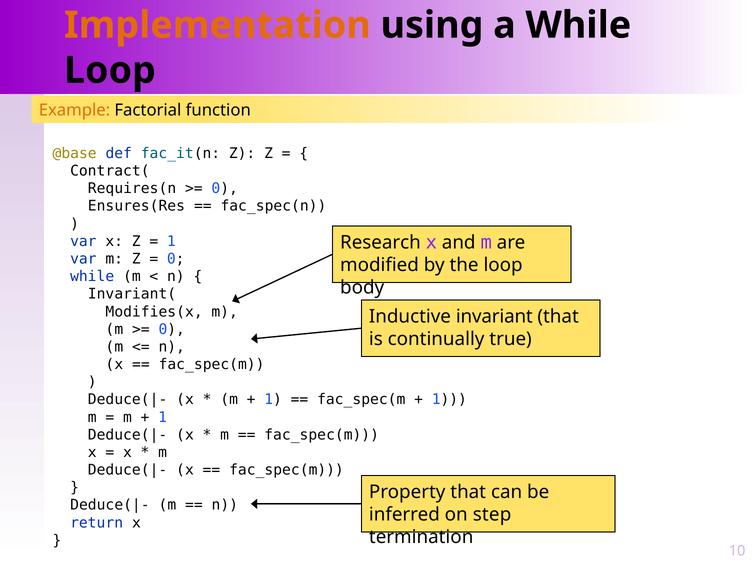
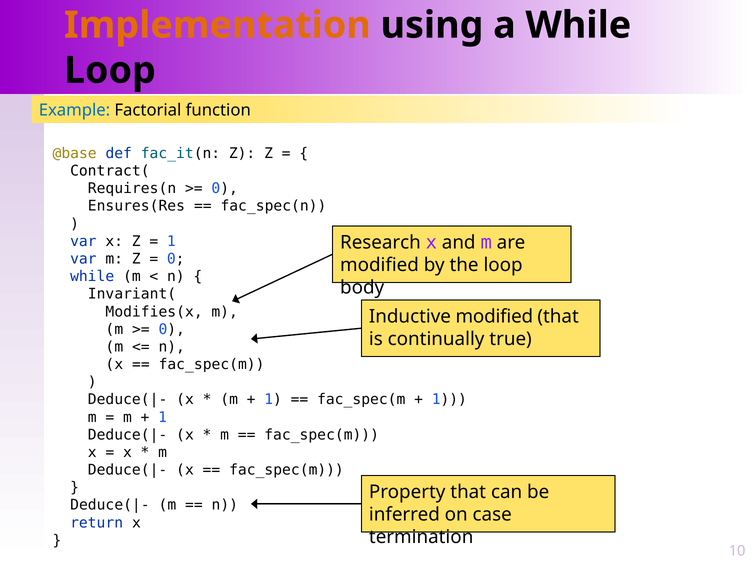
Example colour: orange -> blue
Inductive invariant: invariant -> modified
step: step -> case
